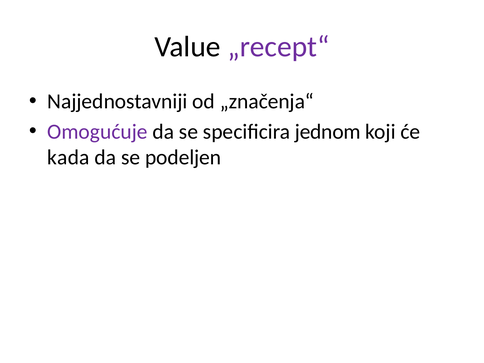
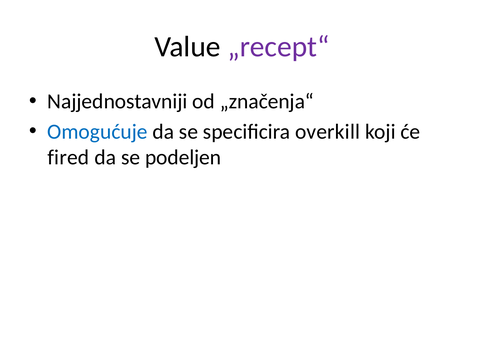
Omogućuje colour: purple -> blue
jednom: jednom -> overkill
kada: kada -> fired
